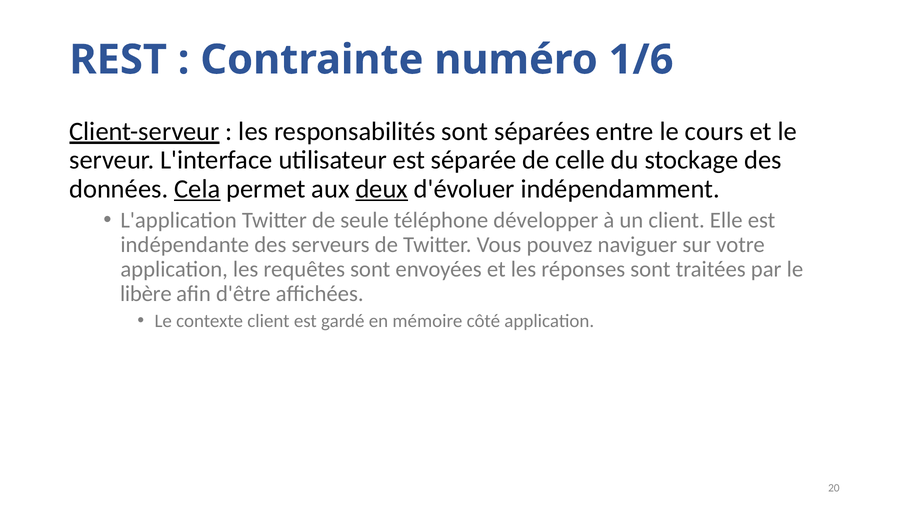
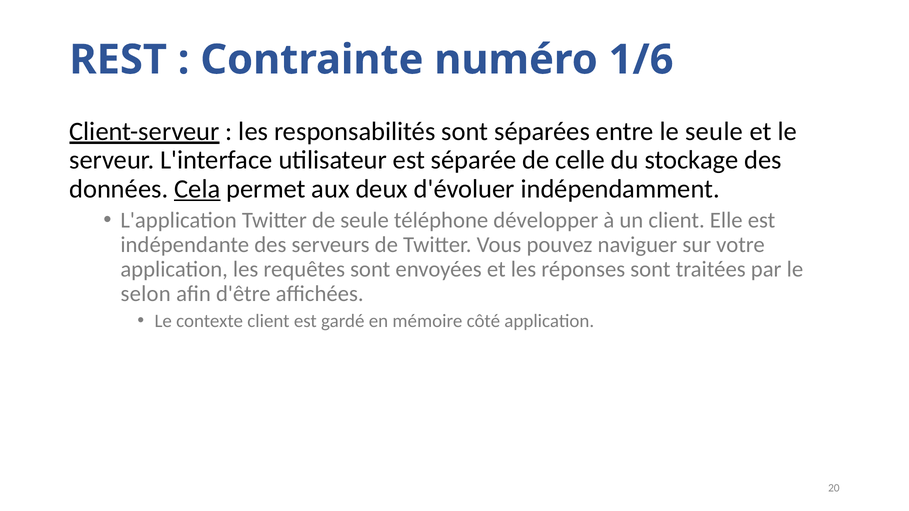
le cours: cours -> seule
deux underline: present -> none
libère: libère -> selon
